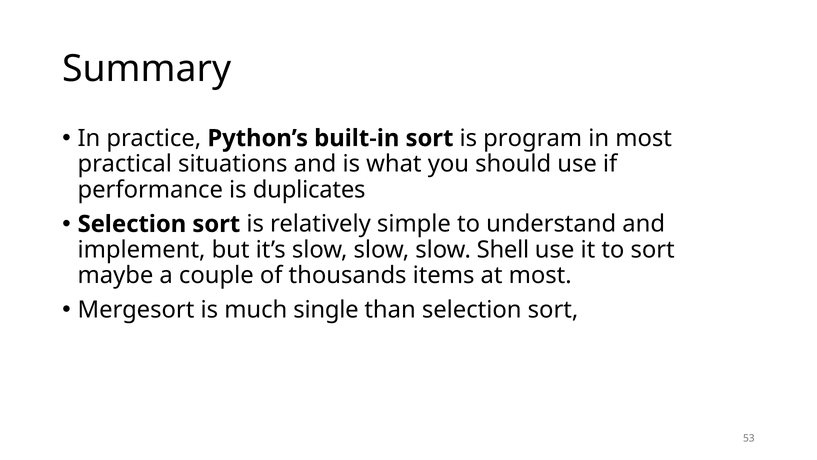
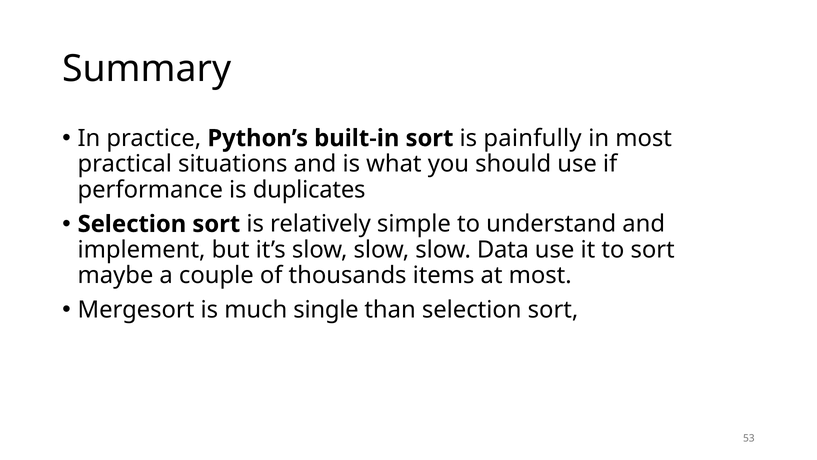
program: program -> painfully
Shell: Shell -> Data
